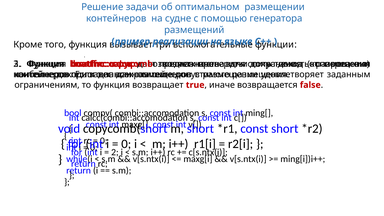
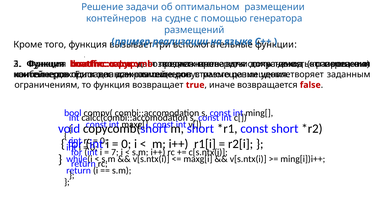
2 at (115, 152): 2 -> 7
